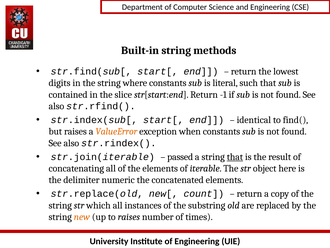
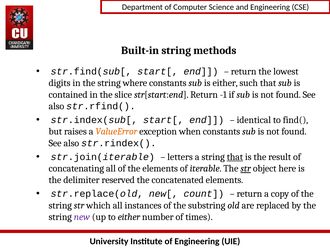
is literal: literal -> either
passed: passed -> letters
str at (246, 168) underline: none -> present
numeric: numeric -> reserved
new colour: orange -> purple
to raises: raises -> either
